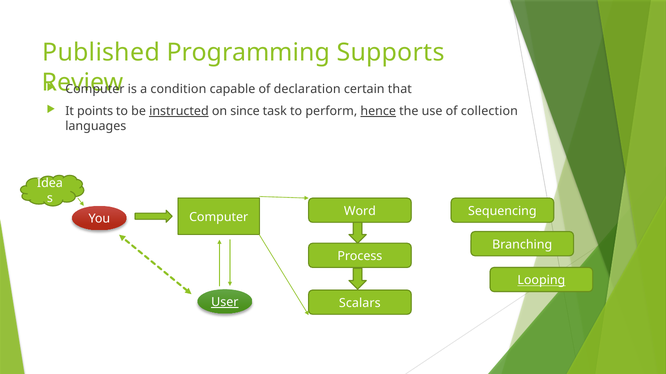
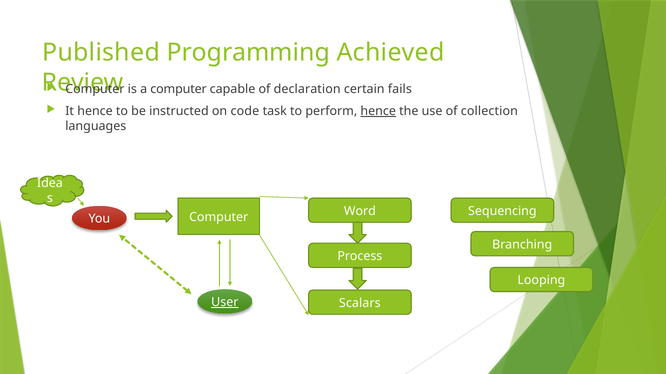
Supports: Supports -> Achieved
a condition: condition -> computer
that: that -> fails
It points: points -> hence
instructed underline: present -> none
since: since -> code
Looping underline: present -> none
